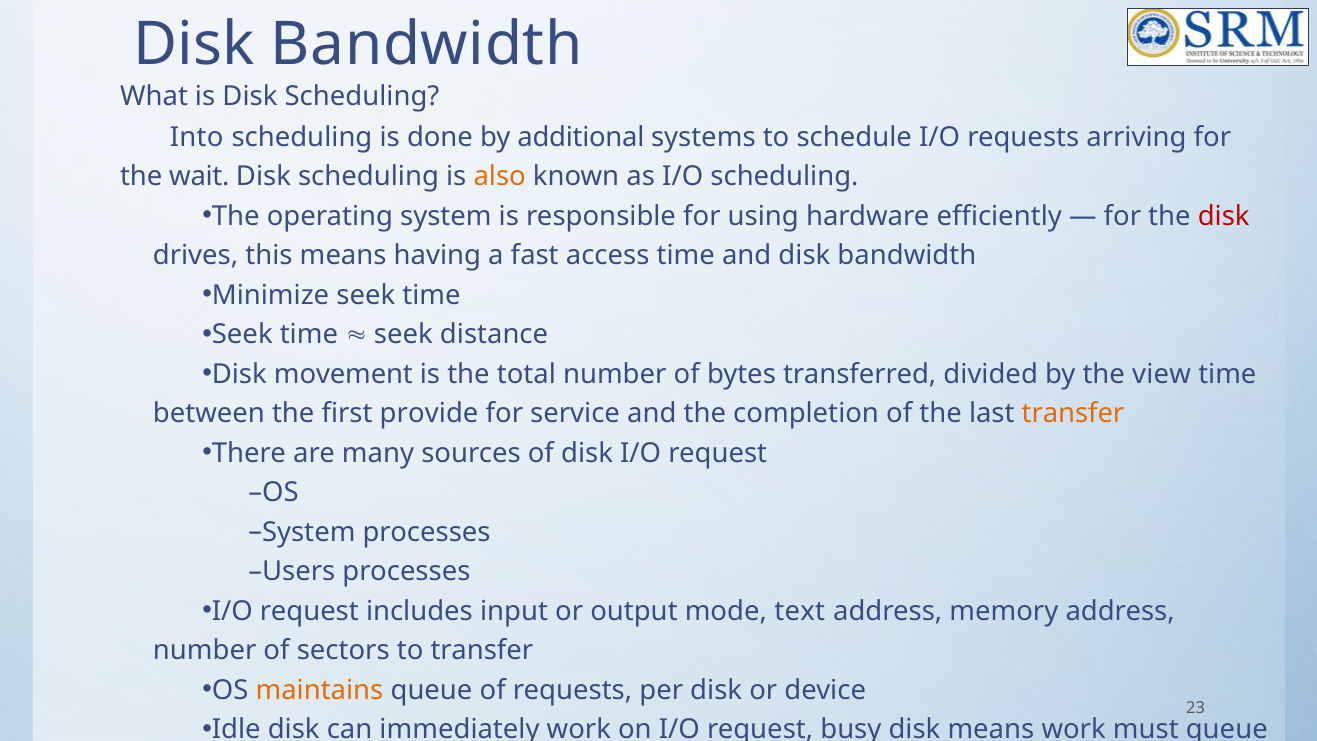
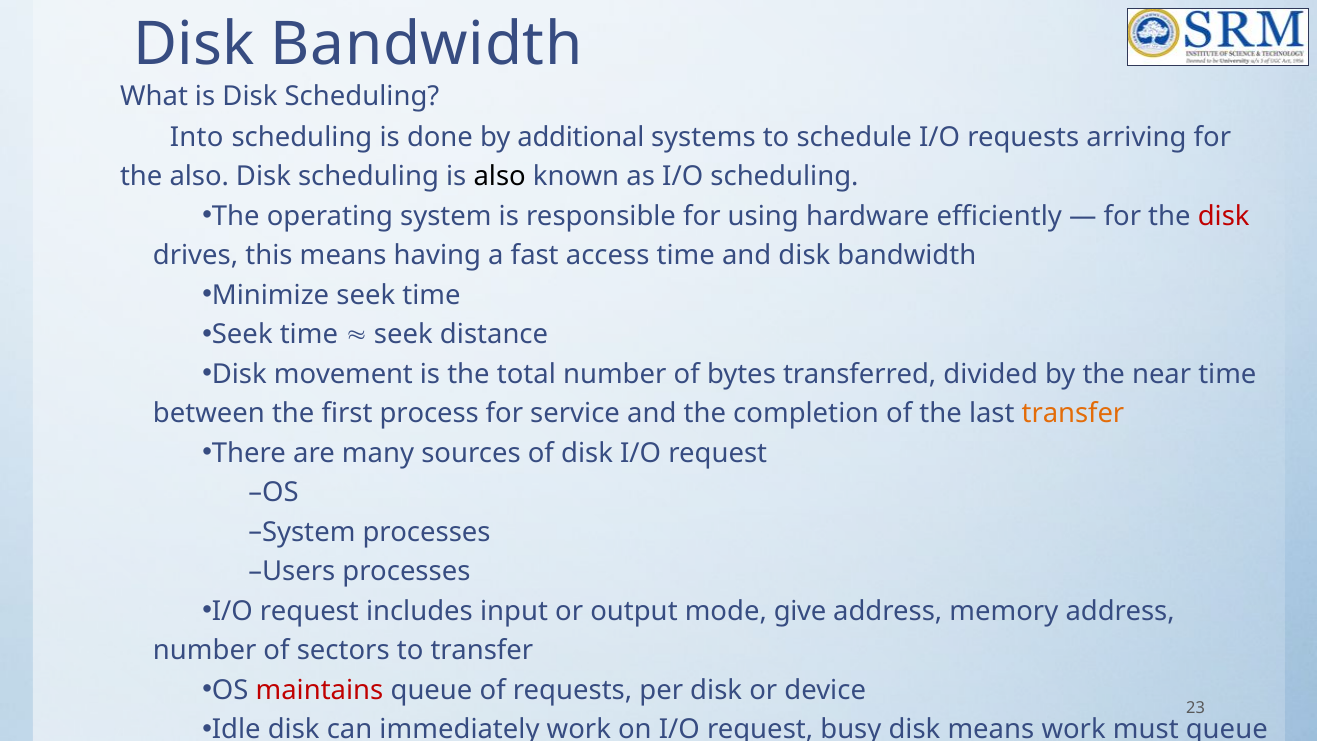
the wait: wait -> also
also at (500, 176) colour: orange -> black
view: view -> near
provide: provide -> process
text: text -> give
maintains colour: orange -> red
